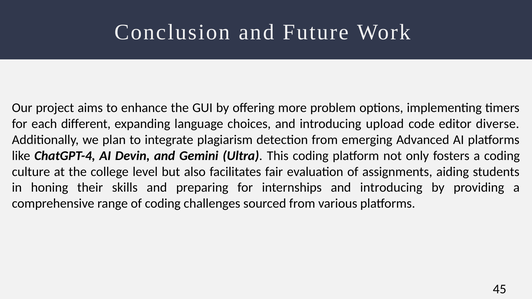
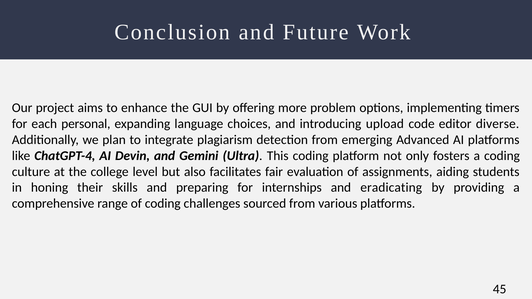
different: different -> personal
internships and introducing: introducing -> eradicating
